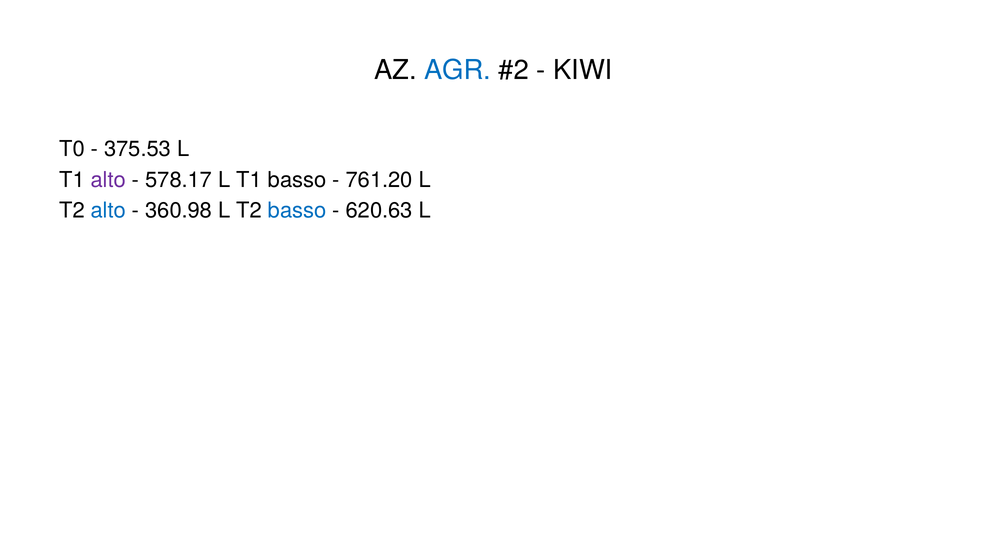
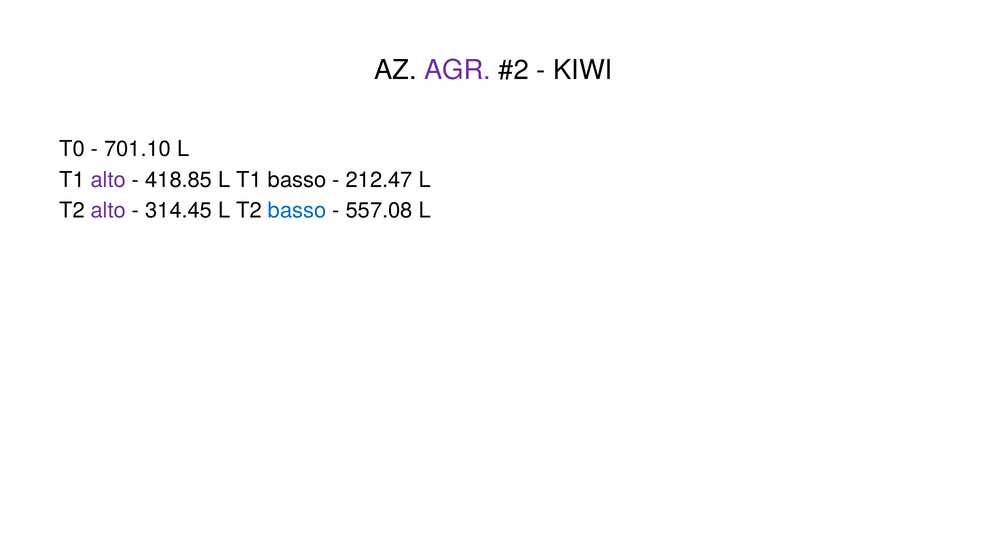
AGR colour: blue -> purple
375.53: 375.53 -> 701.10
578.17: 578.17 -> 418.85
761.20: 761.20 -> 212.47
alto at (108, 211) colour: blue -> purple
360.98: 360.98 -> 314.45
620.63: 620.63 -> 557.08
